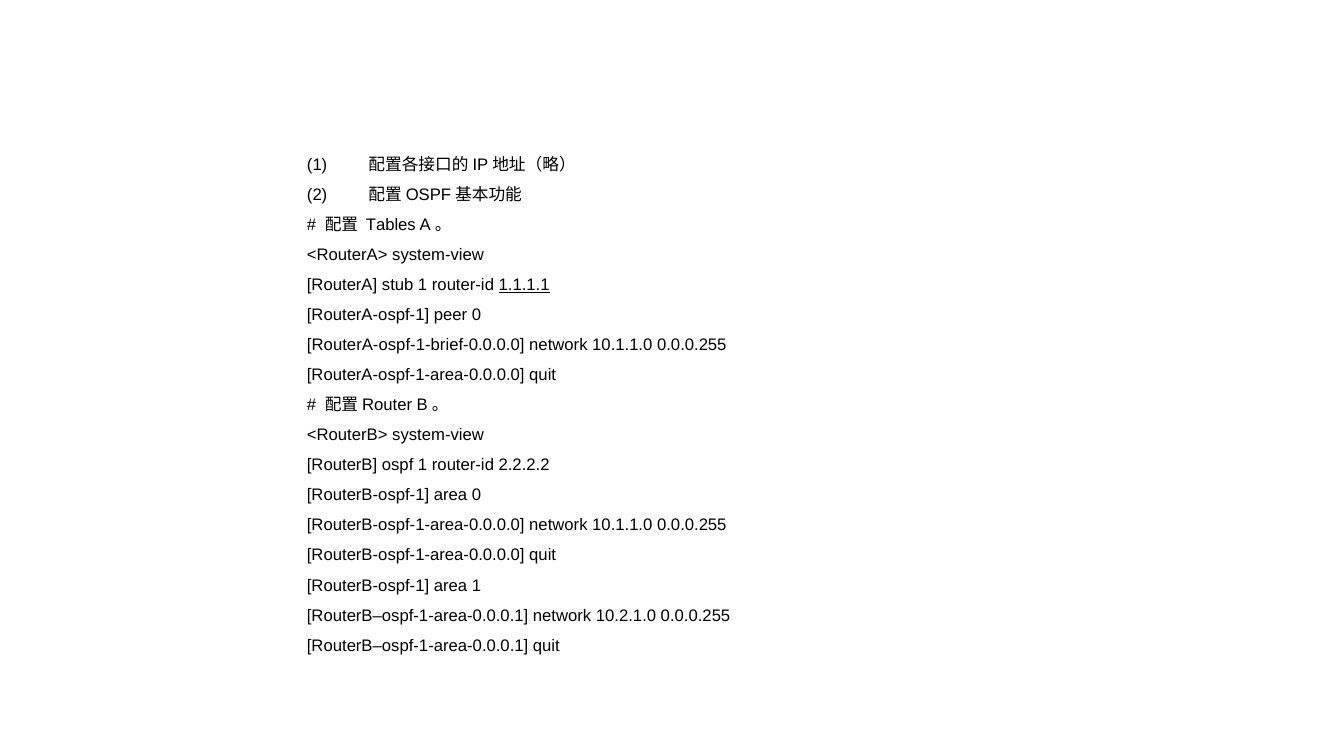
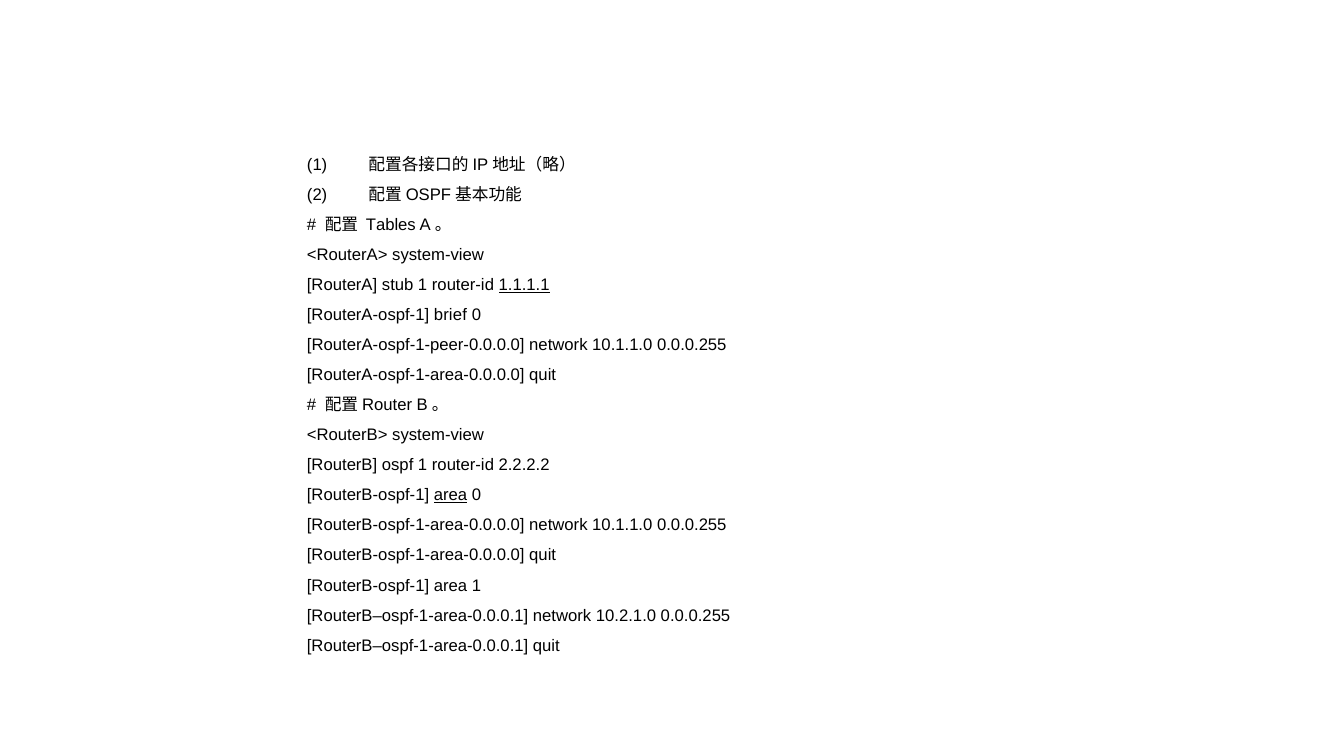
peer: peer -> brief
RouterA-ospf-1-brief-0.0.0.0: RouterA-ospf-1-brief-0.0.0.0 -> RouterA-ospf-1-peer-0.0.0.0
area at (450, 496) underline: none -> present
